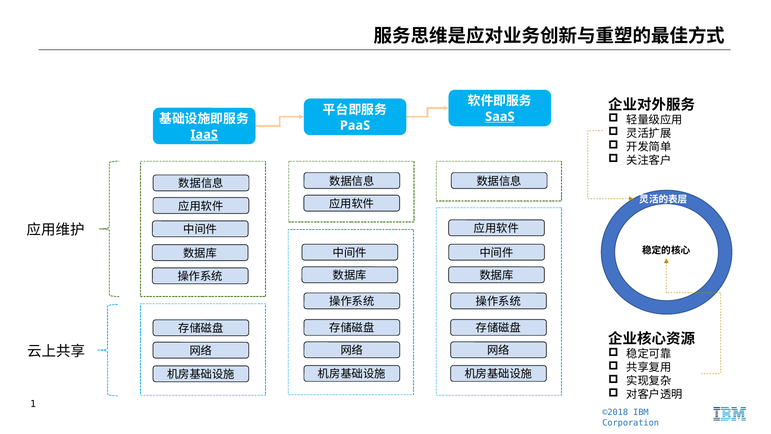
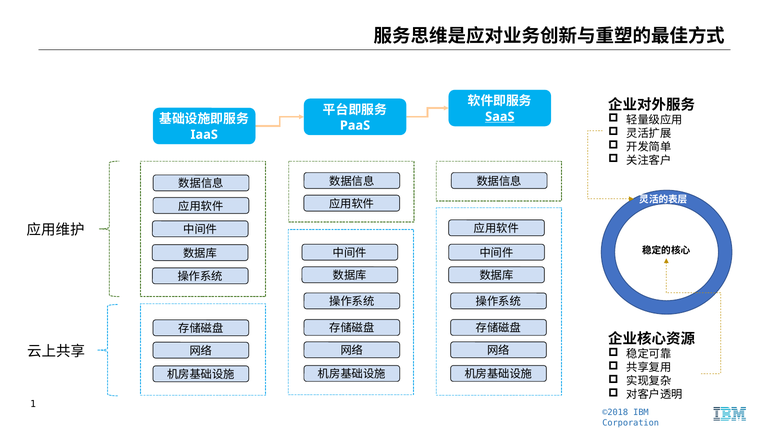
IaaS underline: present -> none
